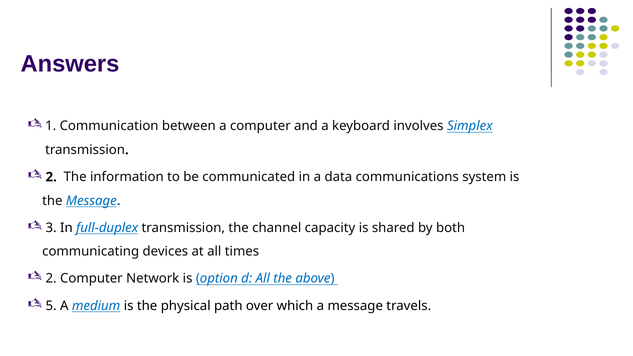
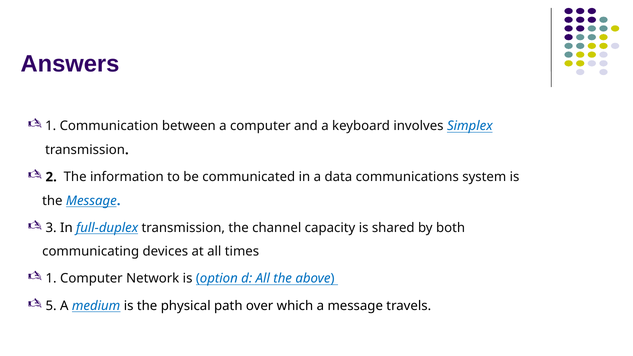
2 at (51, 279): 2 -> 1
